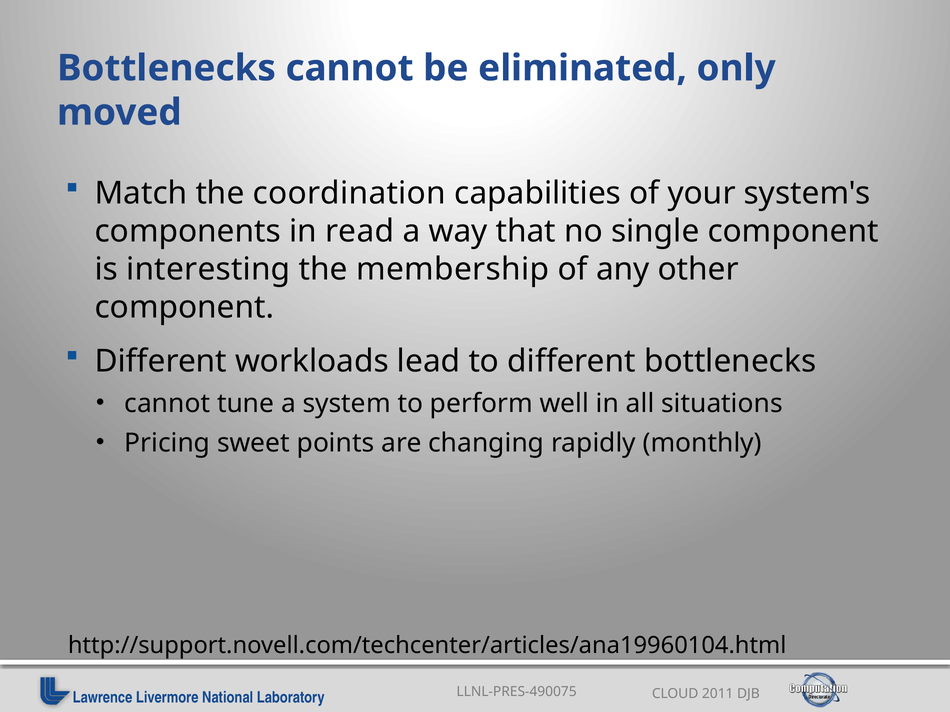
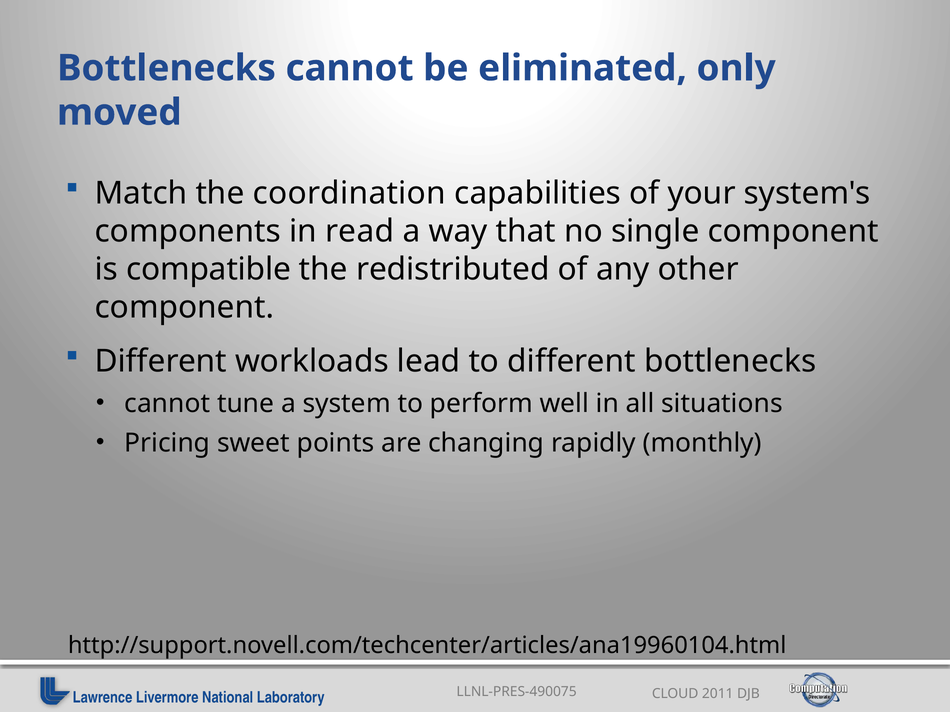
interesting: interesting -> compatible
membership: membership -> redistributed
